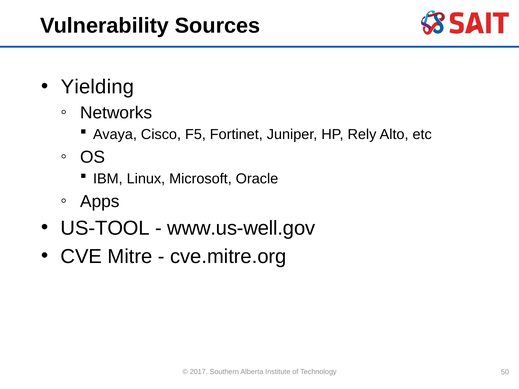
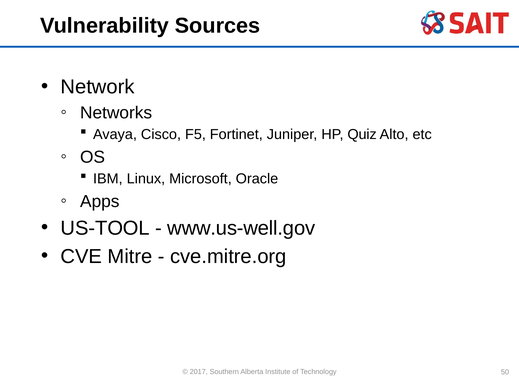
Yielding: Yielding -> Network
Rely: Rely -> Quiz
